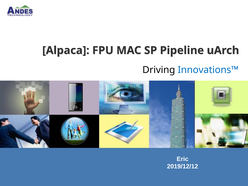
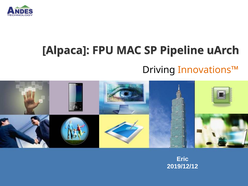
Innovations™ colour: blue -> orange
